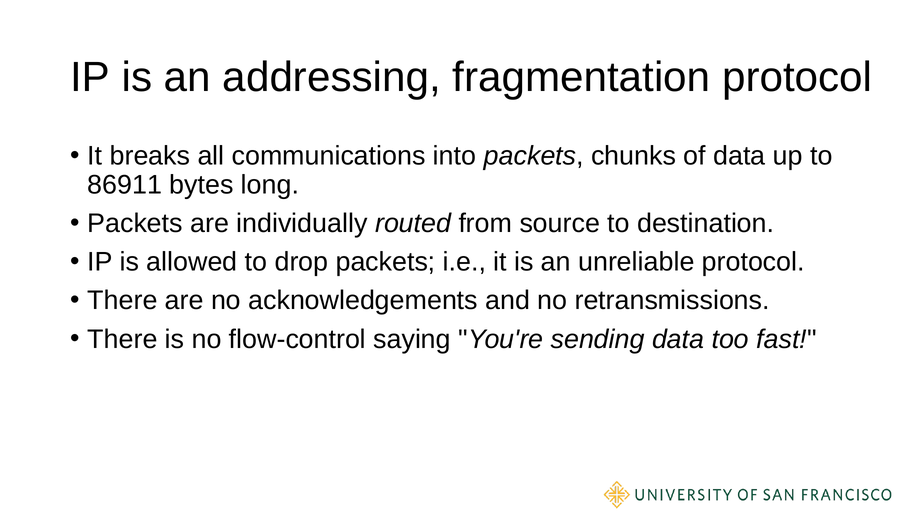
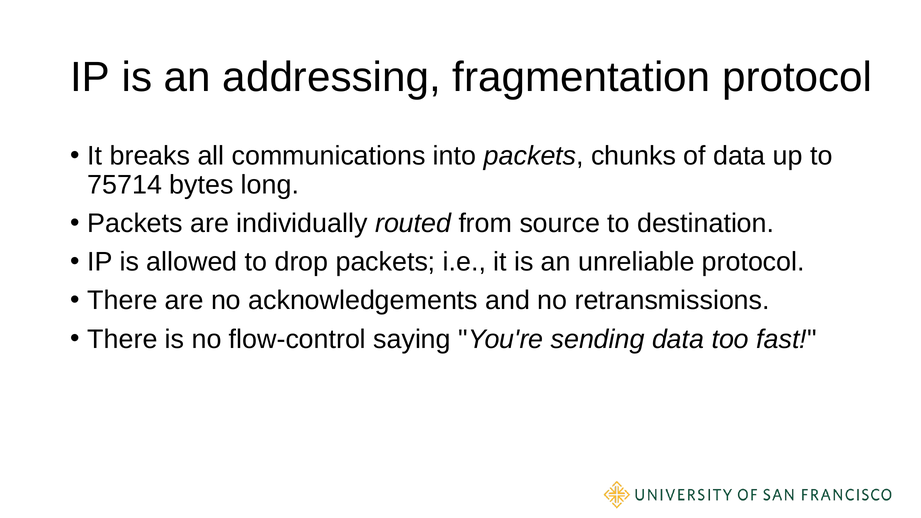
86911: 86911 -> 75714
